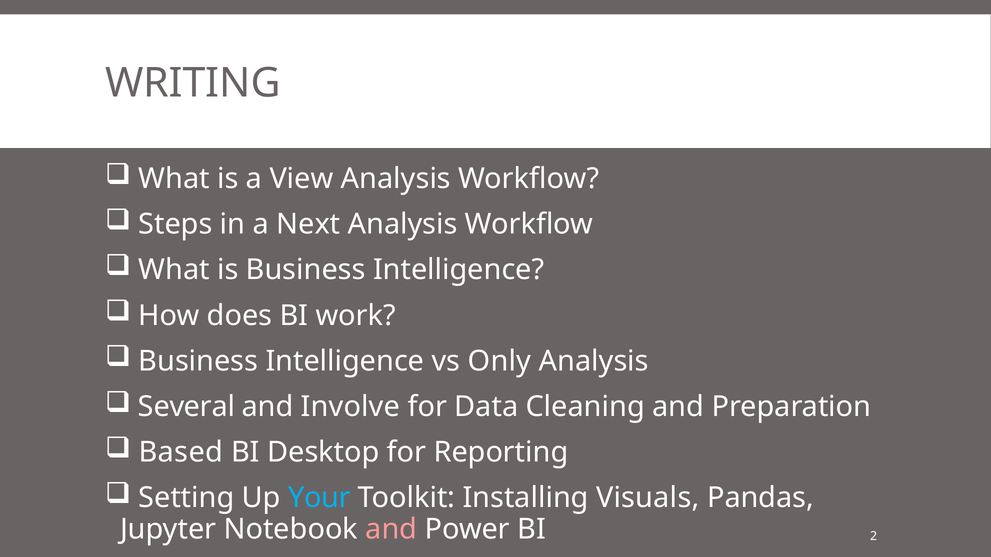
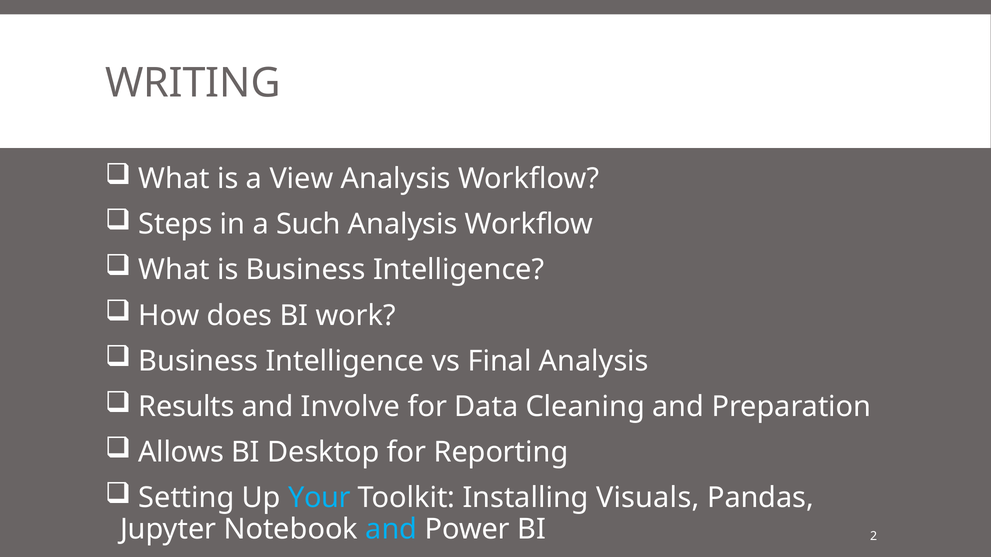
Next: Next -> Such
Only: Only -> Final
Several: Several -> Results
Based: Based -> Allows
and at (391, 529) colour: pink -> light blue
